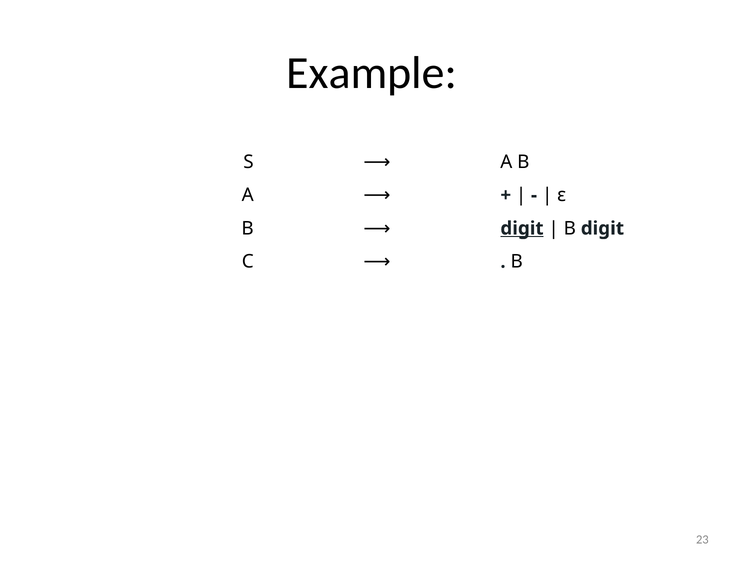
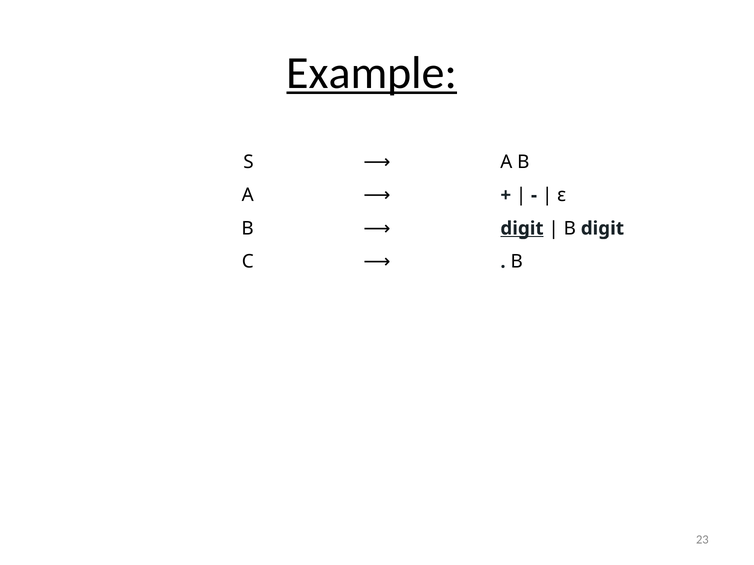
Example underline: none -> present
